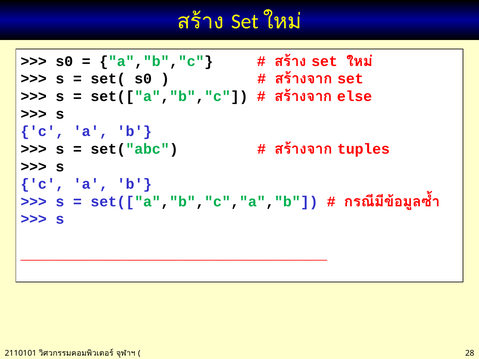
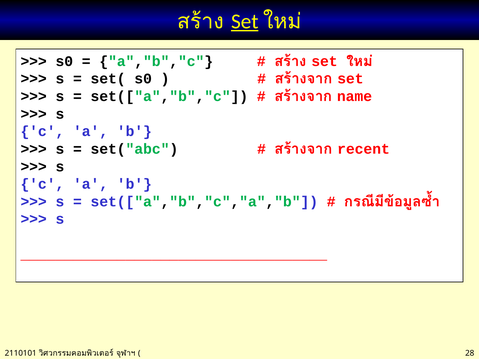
Set at (245, 22) underline: none -> present
else: else -> name
tuples: tuples -> recent
